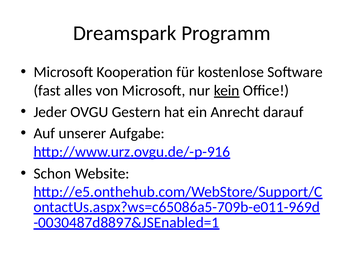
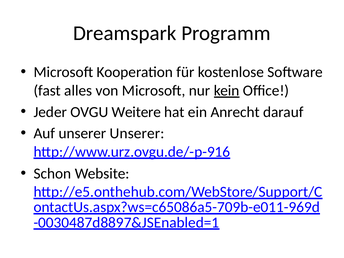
Gestern: Gestern -> Weitere
unserer Aufgabe: Aufgabe -> Unserer
